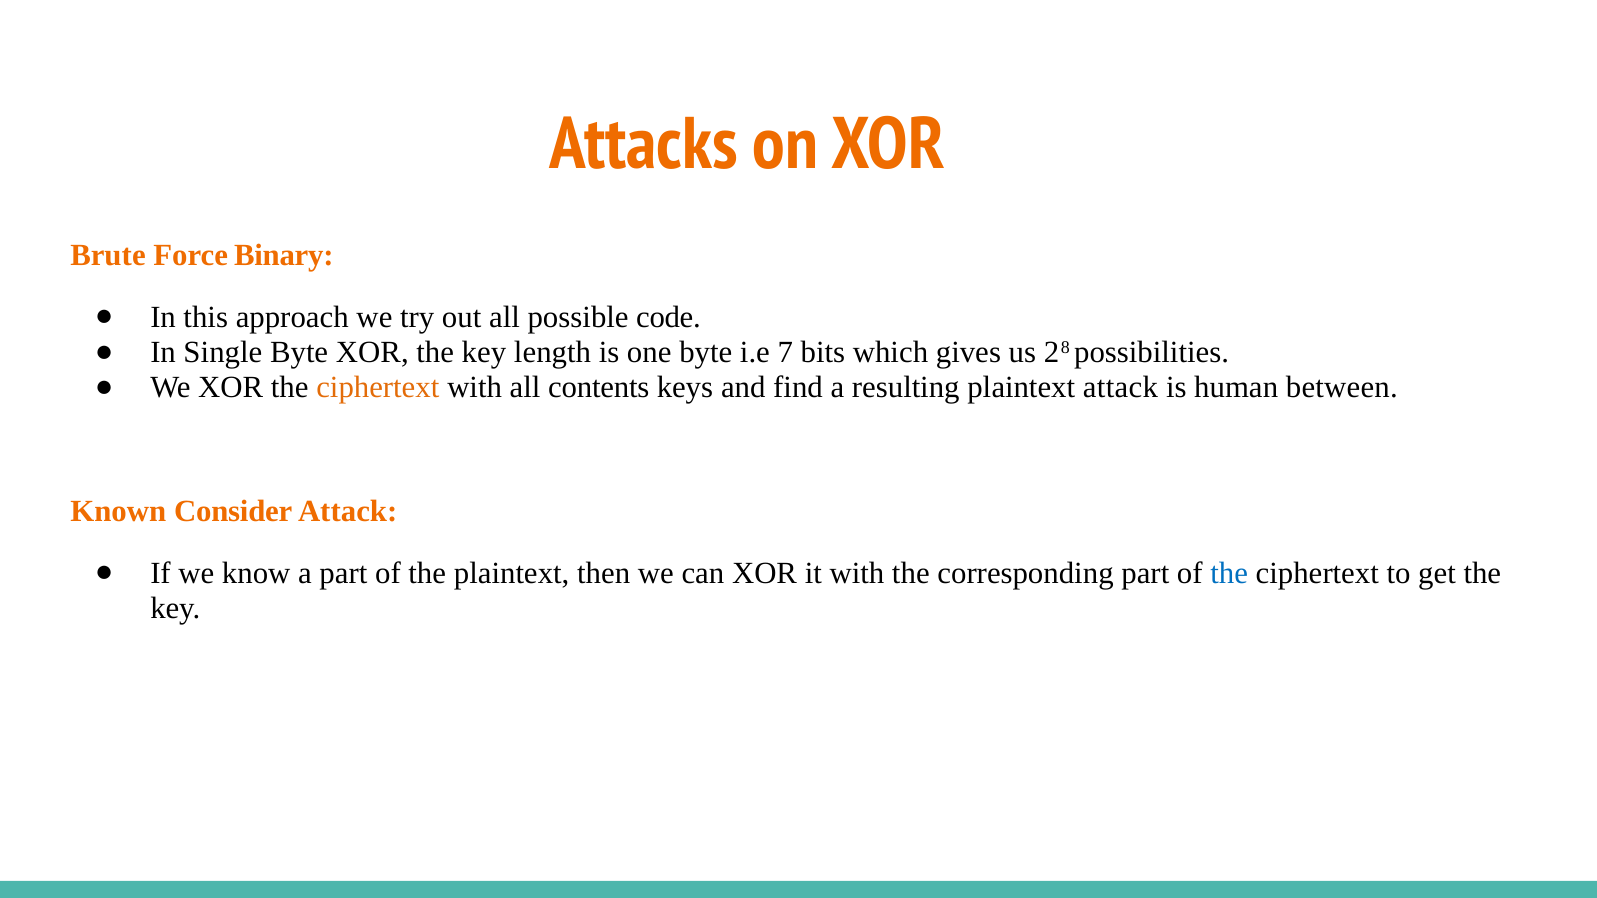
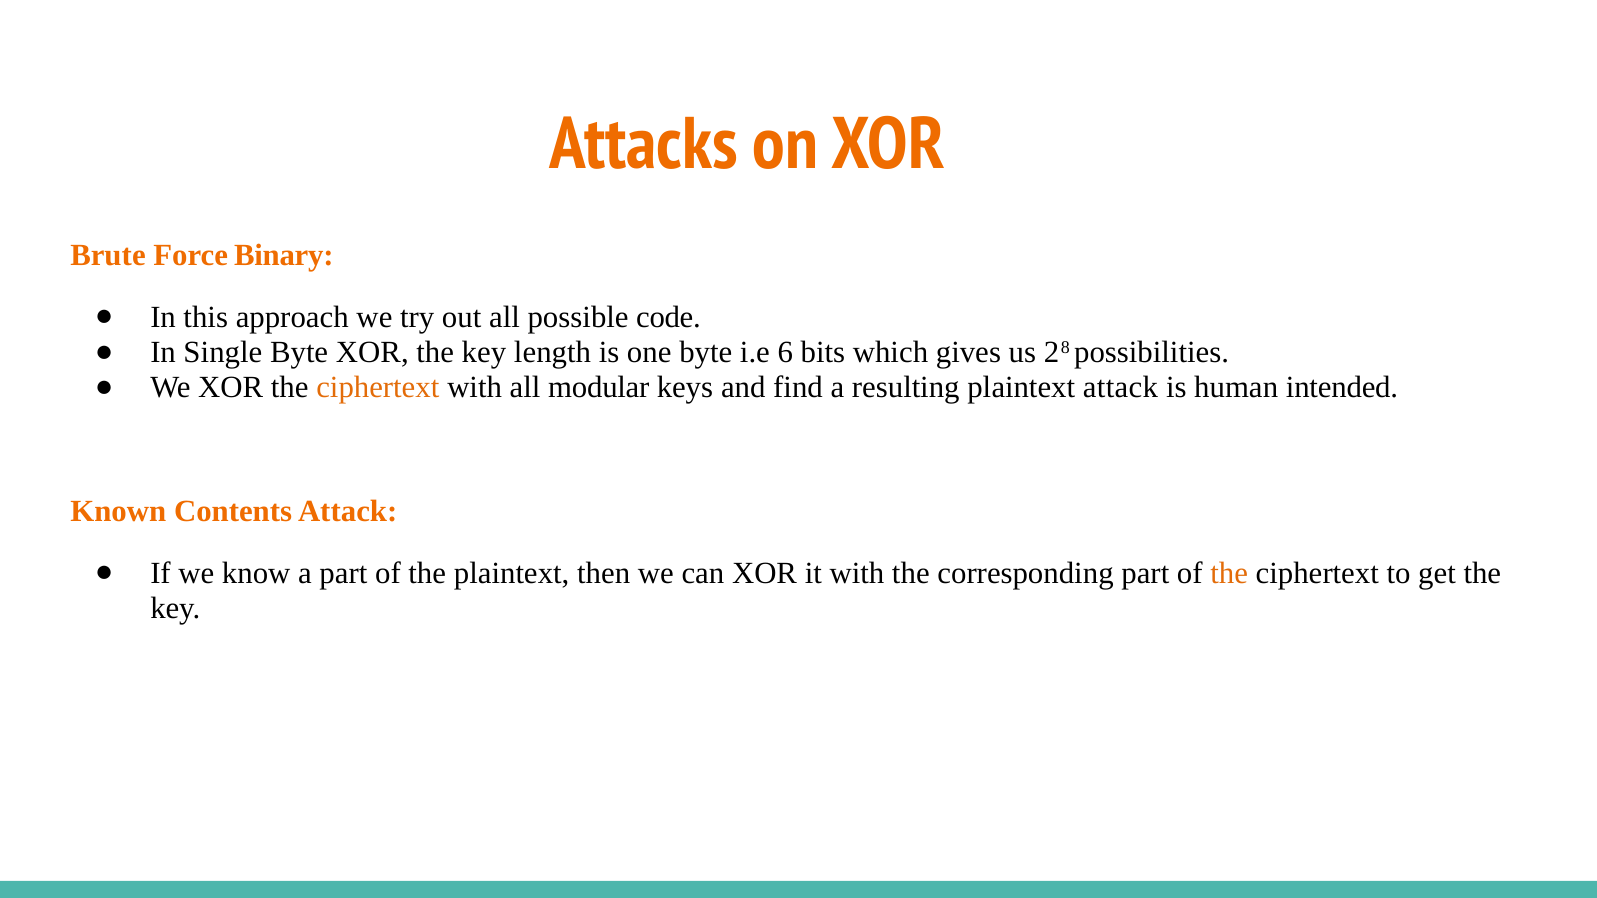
7: 7 -> 6
contents: contents -> modular
between: between -> intended
Consider: Consider -> Contents
the at (1229, 573) colour: blue -> orange
